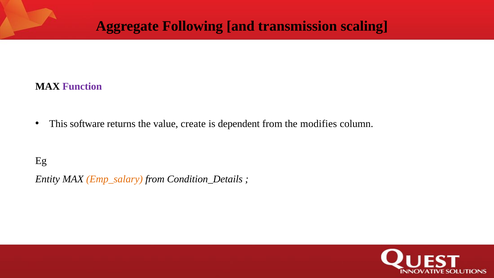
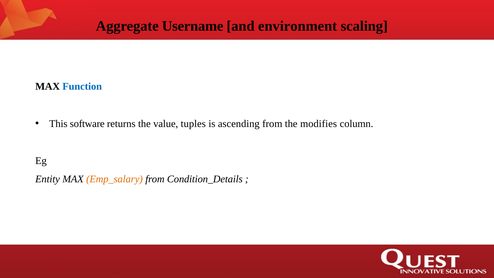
Following: Following -> Username
transmission: transmission -> environment
Function colour: purple -> blue
create: create -> tuples
dependent: dependent -> ascending
